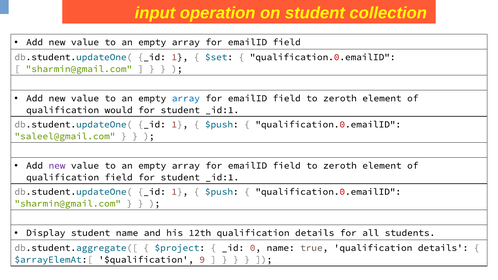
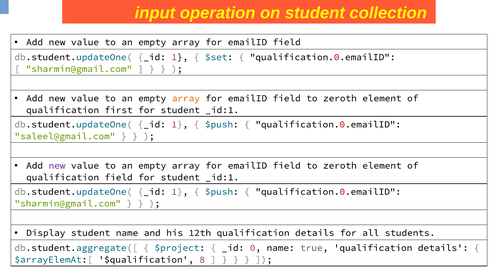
array at (186, 98) colour: blue -> orange
would: would -> first
9: 9 -> 8
